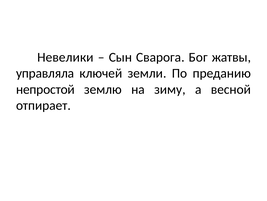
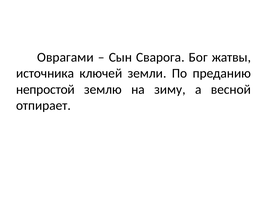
Невелики: Невелики -> Оврагами
управляла: управляла -> источника
